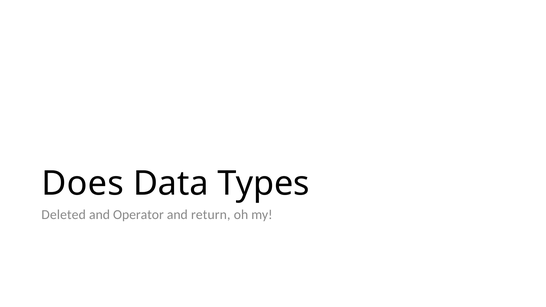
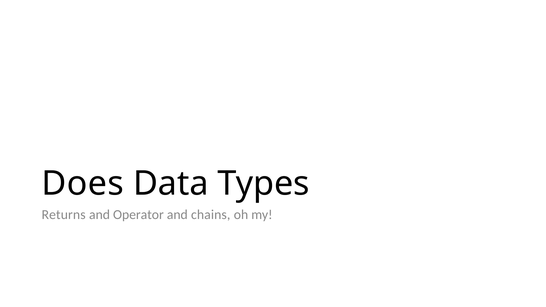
Deleted: Deleted -> Returns
return: return -> chains
